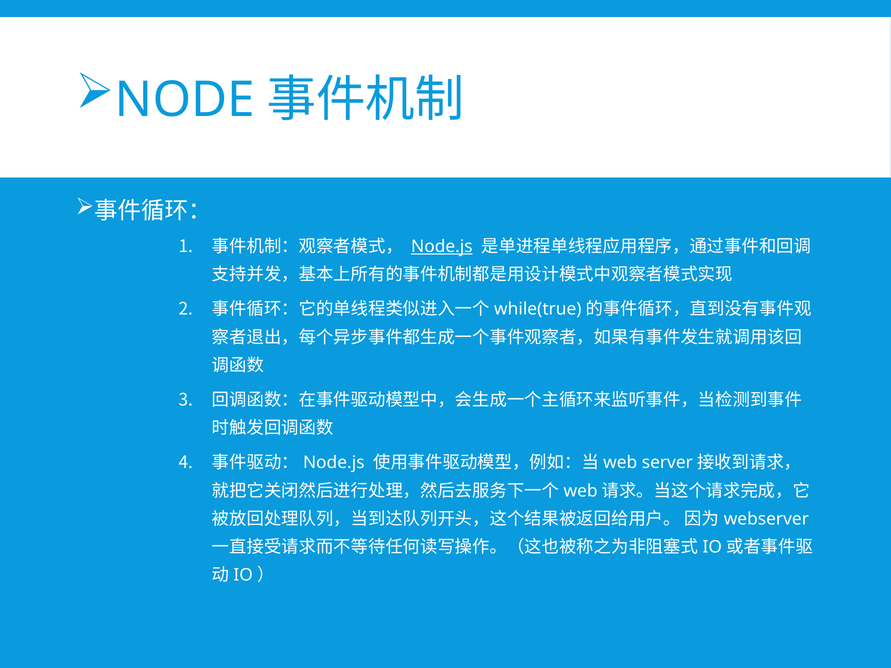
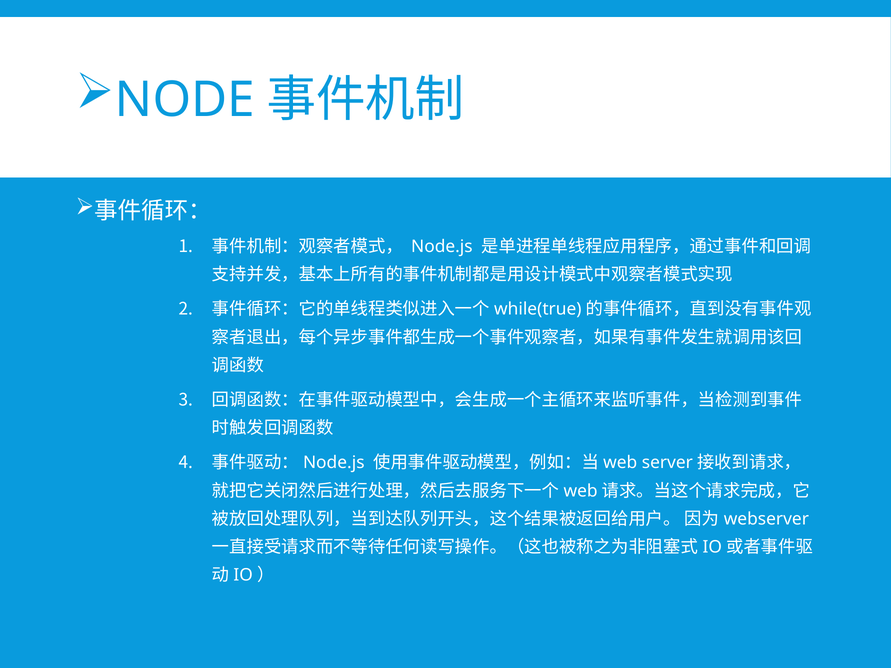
Node.js underline: present -> none
